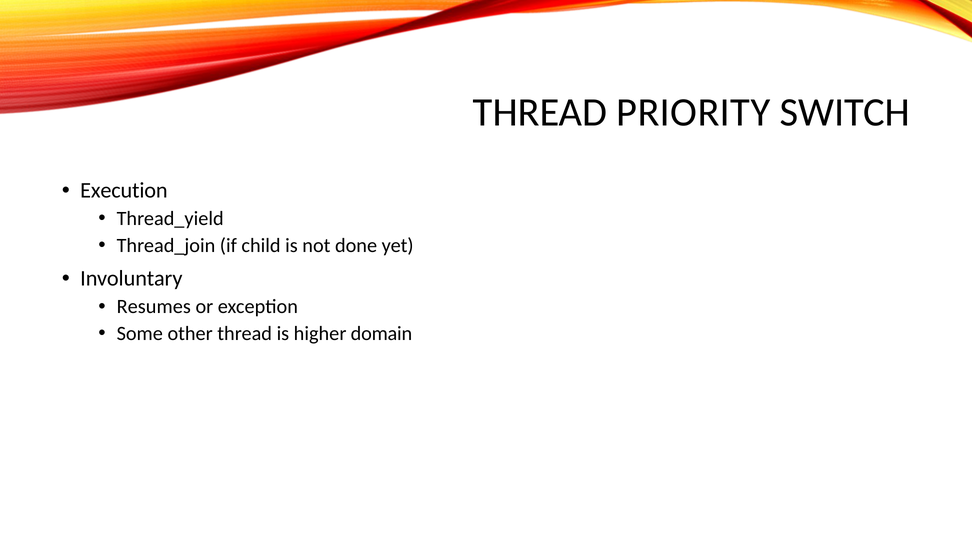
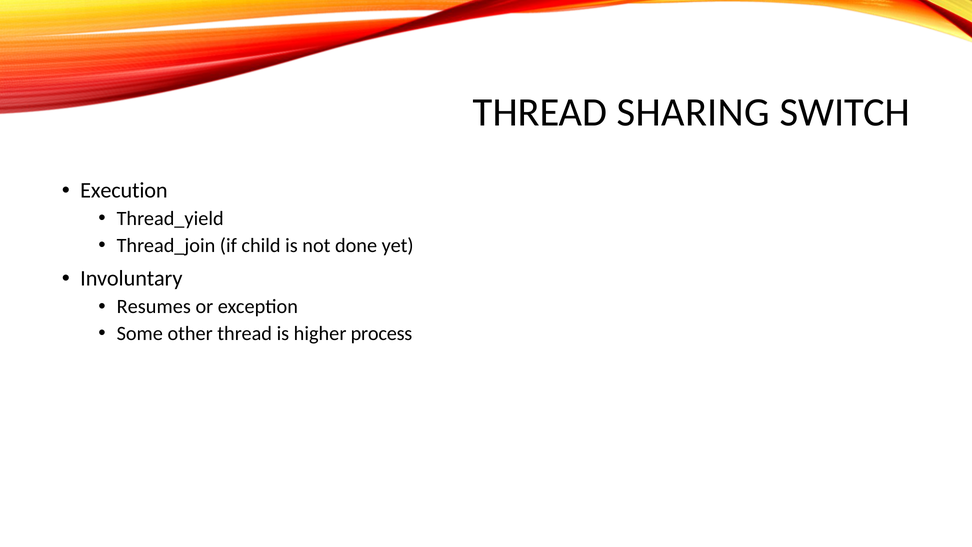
PRIORITY: PRIORITY -> SHARING
domain: domain -> process
